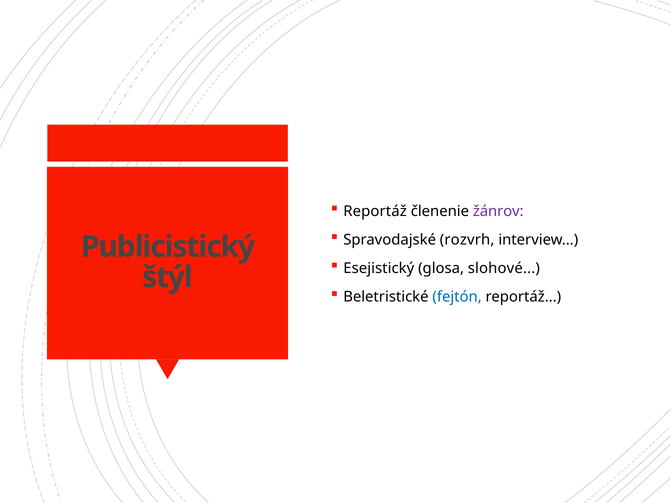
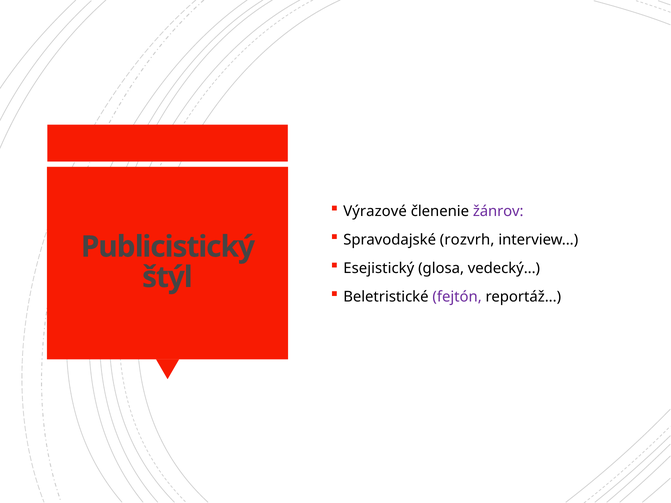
Reportáž at (375, 212): Reportáž -> Výrazové
slohové: slohové -> vedecký
fejtón colour: blue -> purple
